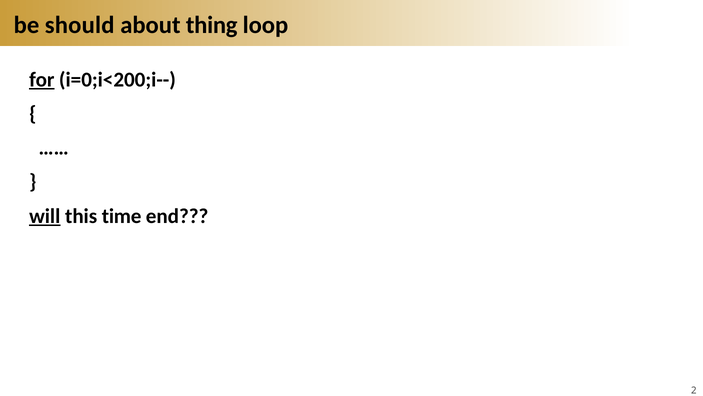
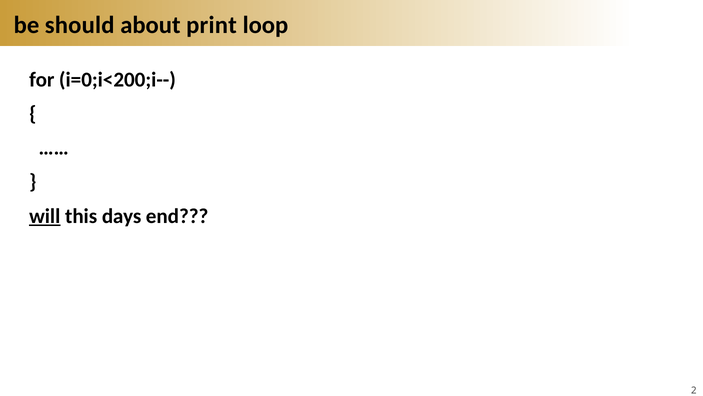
thing: thing -> print
for underline: present -> none
time: time -> days
